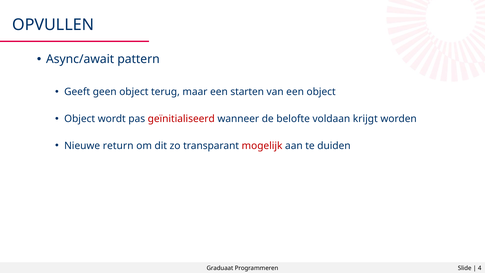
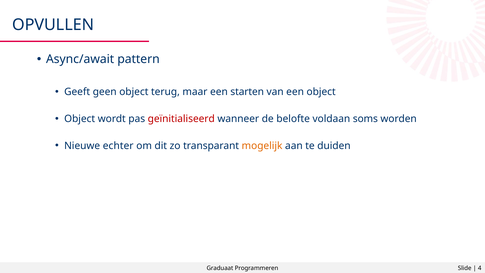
krijgt: krijgt -> soms
return: return -> echter
mogelijk colour: red -> orange
